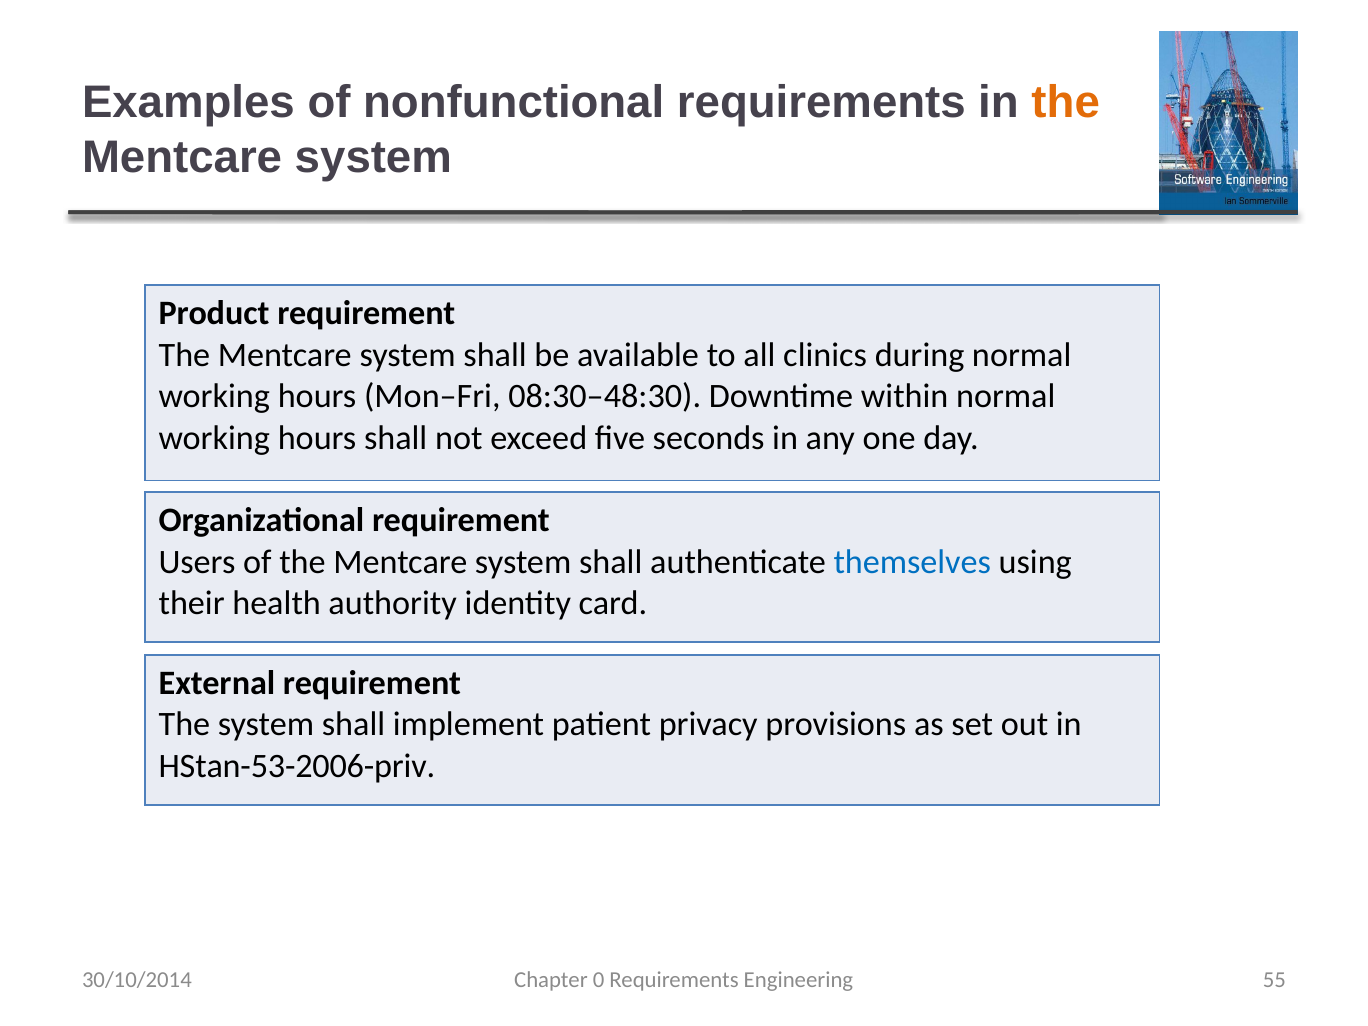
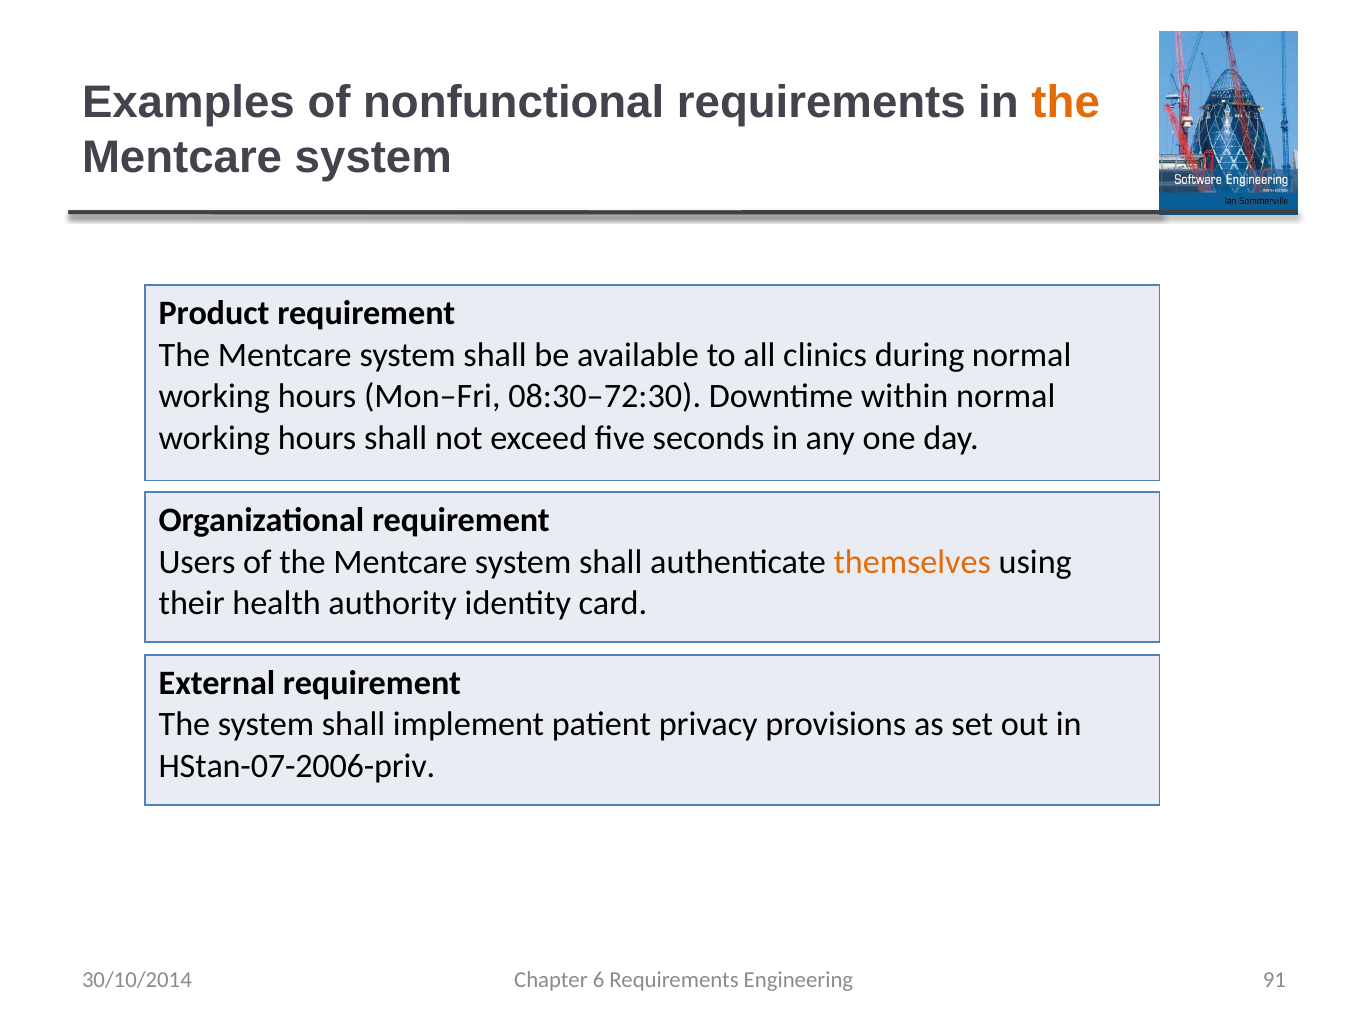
08:30–48:30: 08:30–48:30 -> 08:30–72:30
themselves colour: blue -> orange
HStan-53-2006-priv: HStan-53-2006-priv -> HStan-07-2006-priv
0: 0 -> 6
55: 55 -> 91
